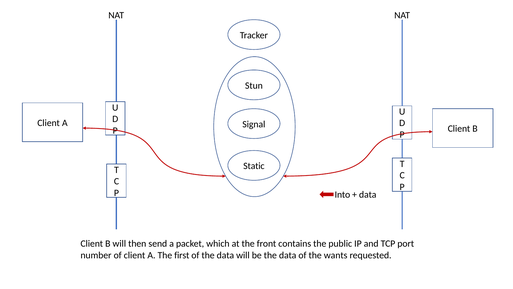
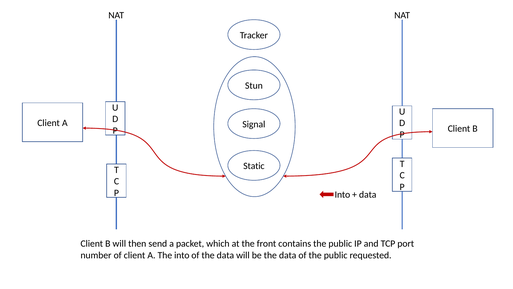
The first: first -> into
of the wants: wants -> public
